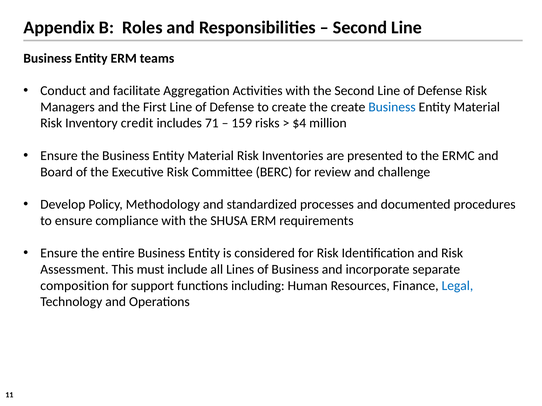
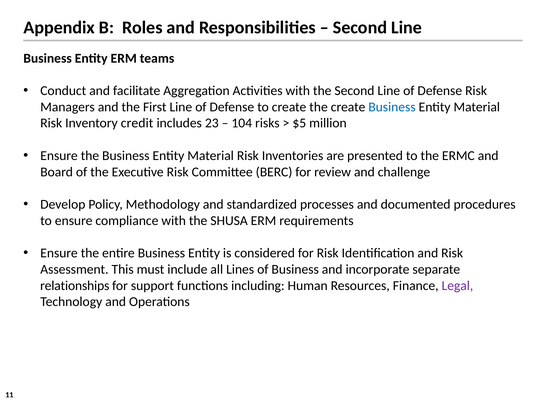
71: 71 -> 23
159: 159 -> 104
$4: $4 -> $5
composition: composition -> relationships
Legal colour: blue -> purple
